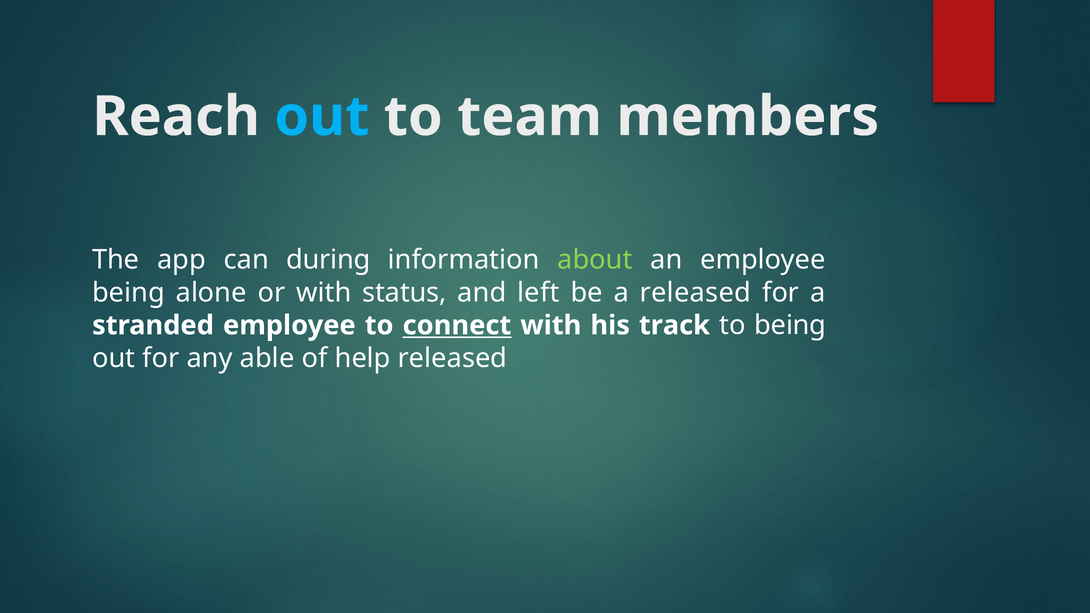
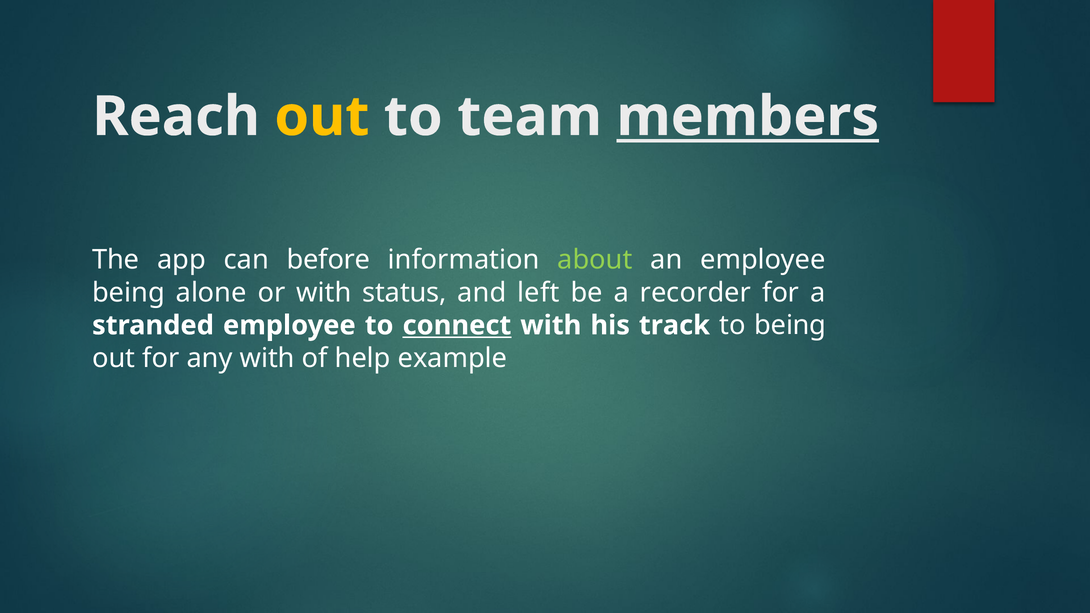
out at (322, 117) colour: light blue -> yellow
members underline: none -> present
during: during -> before
a released: released -> recorder
any able: able -> with
help released: released -> example
